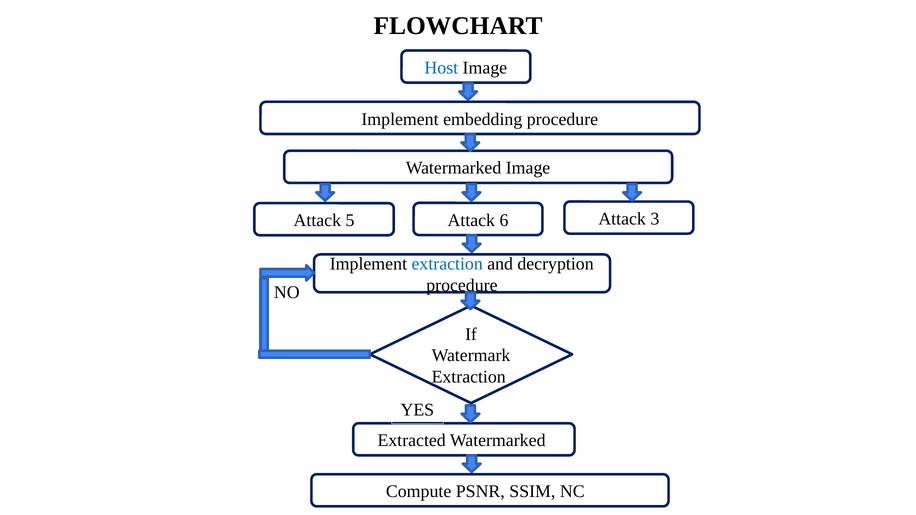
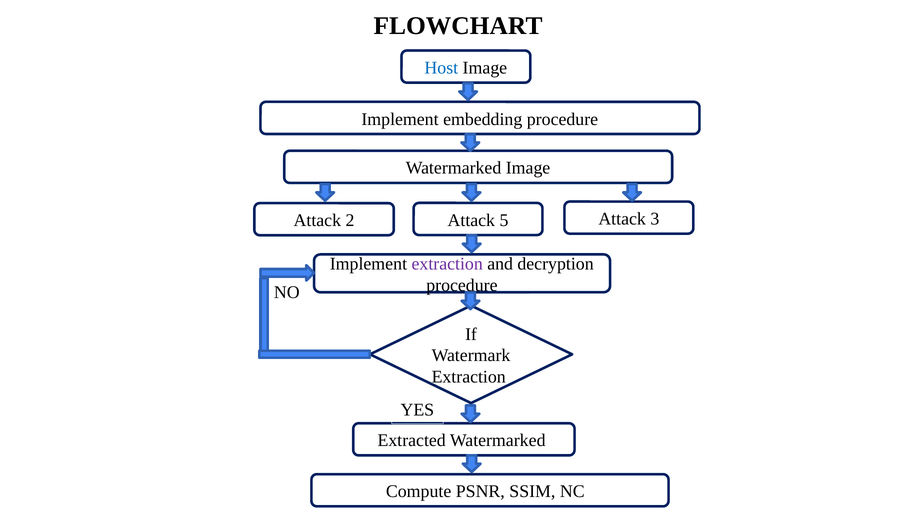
5: 5 -> 2
6: 6 -> 5
extraction at (447, 264) colour: blue -> purple
